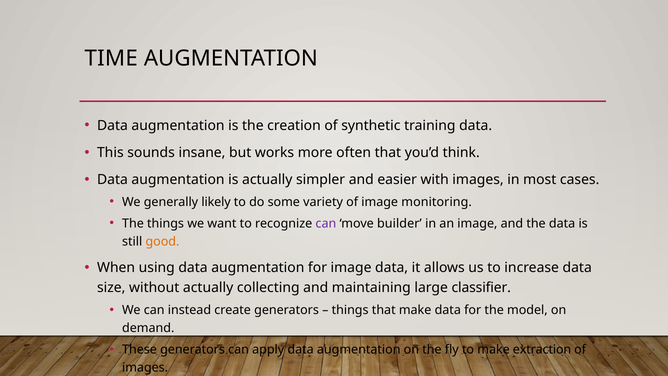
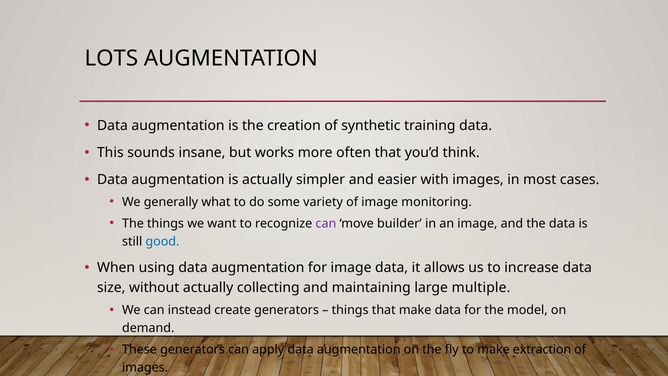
TIME: TIME -> LOTS
likely: likely -> what
good colour: orange -> blue
classifier: classifier -> multiple
